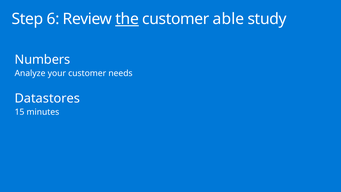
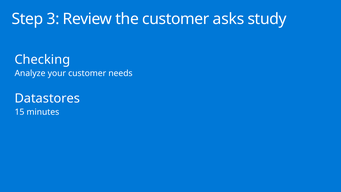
6: 6 -> 3
the underline: present -> none
able: able -> asks
Numbers: Numbers -> Checking
